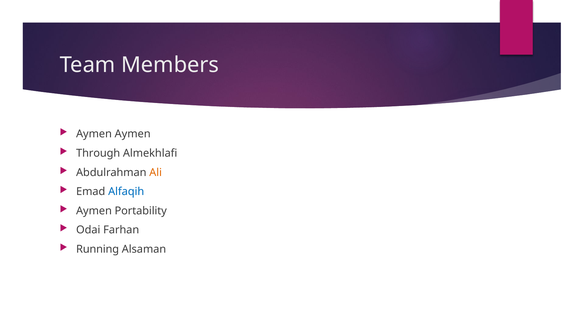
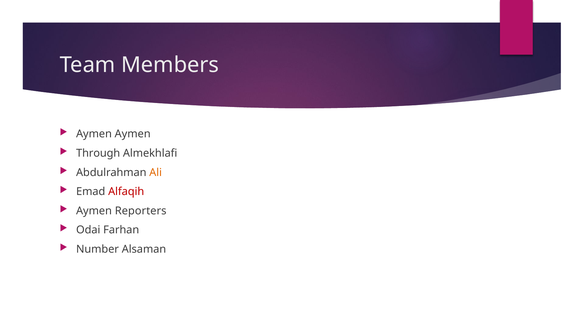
Alfaqih colour: blue -> red
Portability: Portability -> Reporters
Running: Running -> Number
